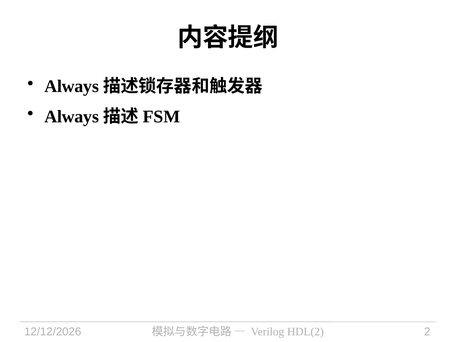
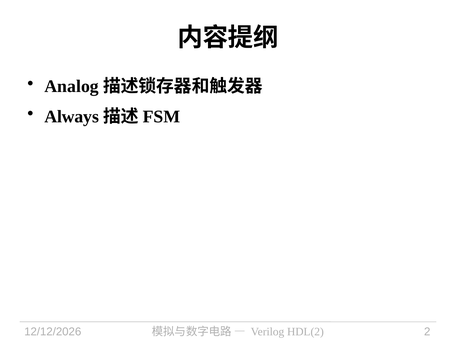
Always at (72, 86): Always -> Analog
